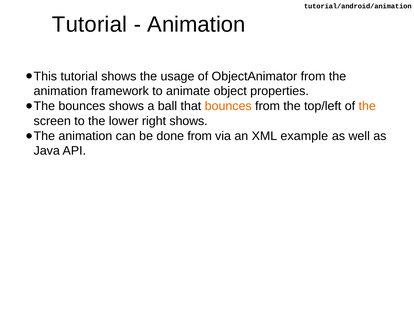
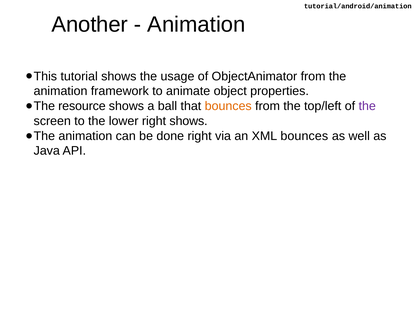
Tutorial at (90, 25): Tutorial -> Another
bounces at (82, 106): bounces -> resource
the at (367, 106) colour: orange -> purple
done from: from -> right
XML example: example -> bounces
